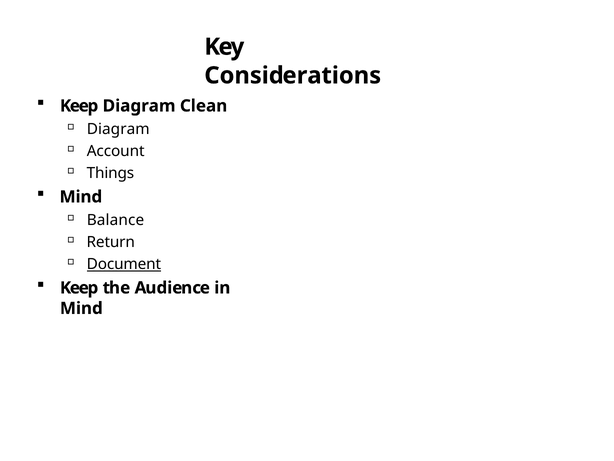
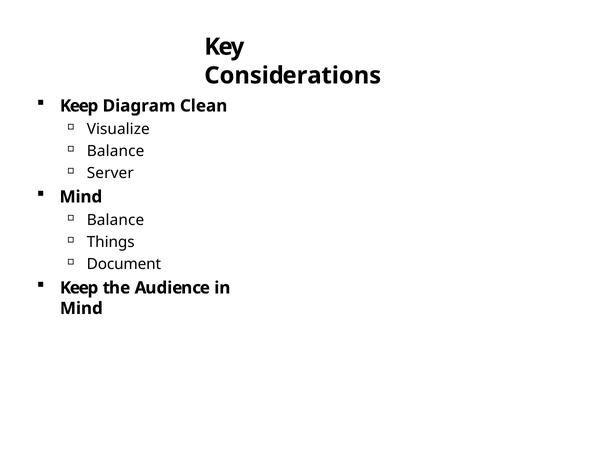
Diagram at (118, 129): Diagram -> Visualize
Account at (116, 151): Account -> Balance
Things: Things -> Server
Return: Return -> Things
Document underline: present -> none
